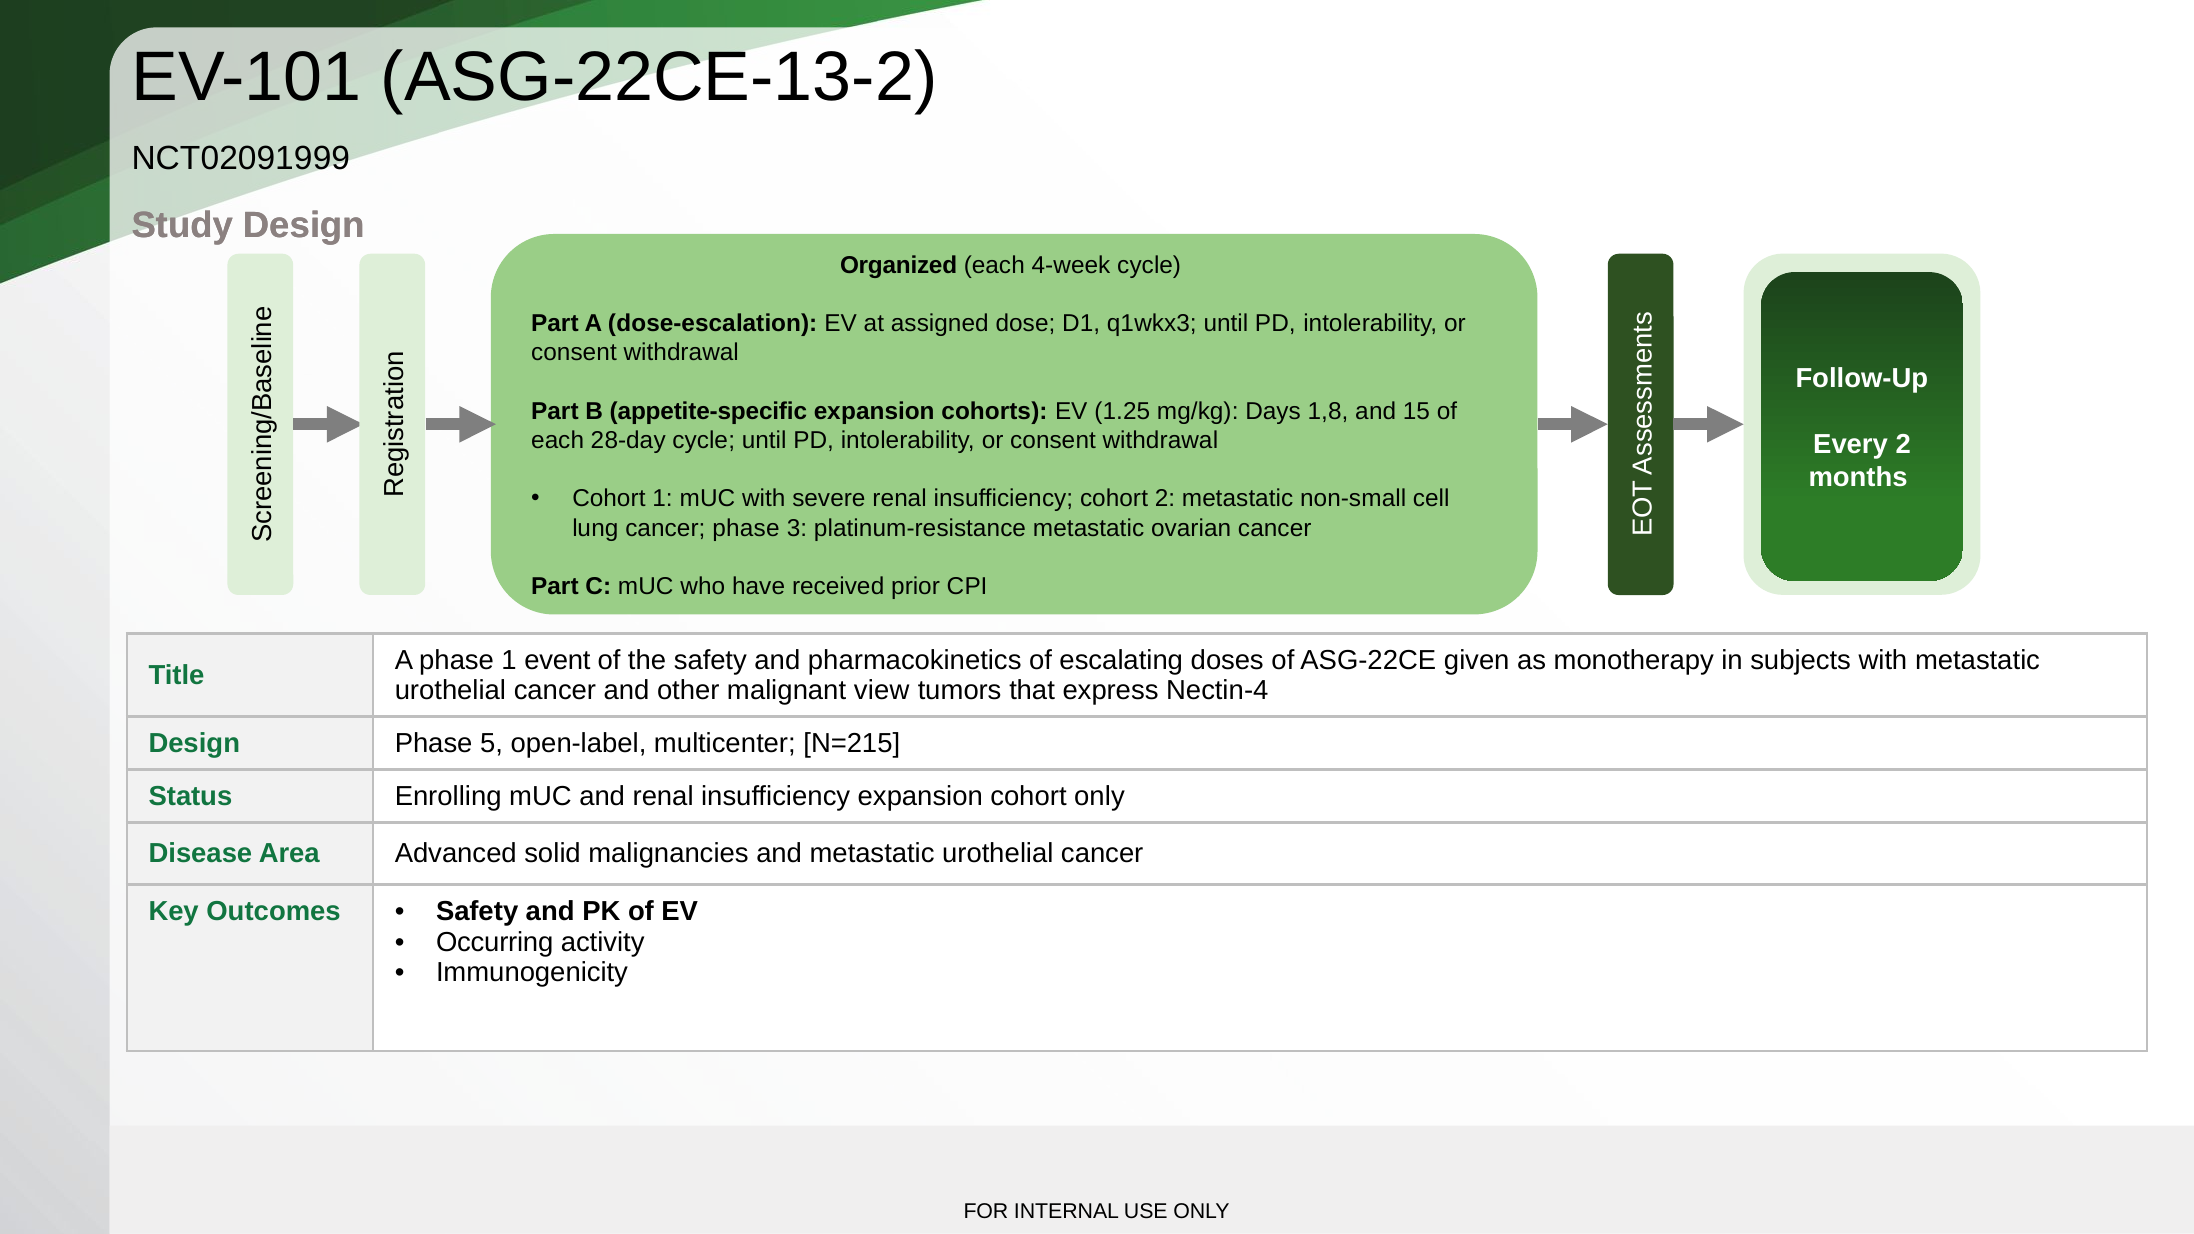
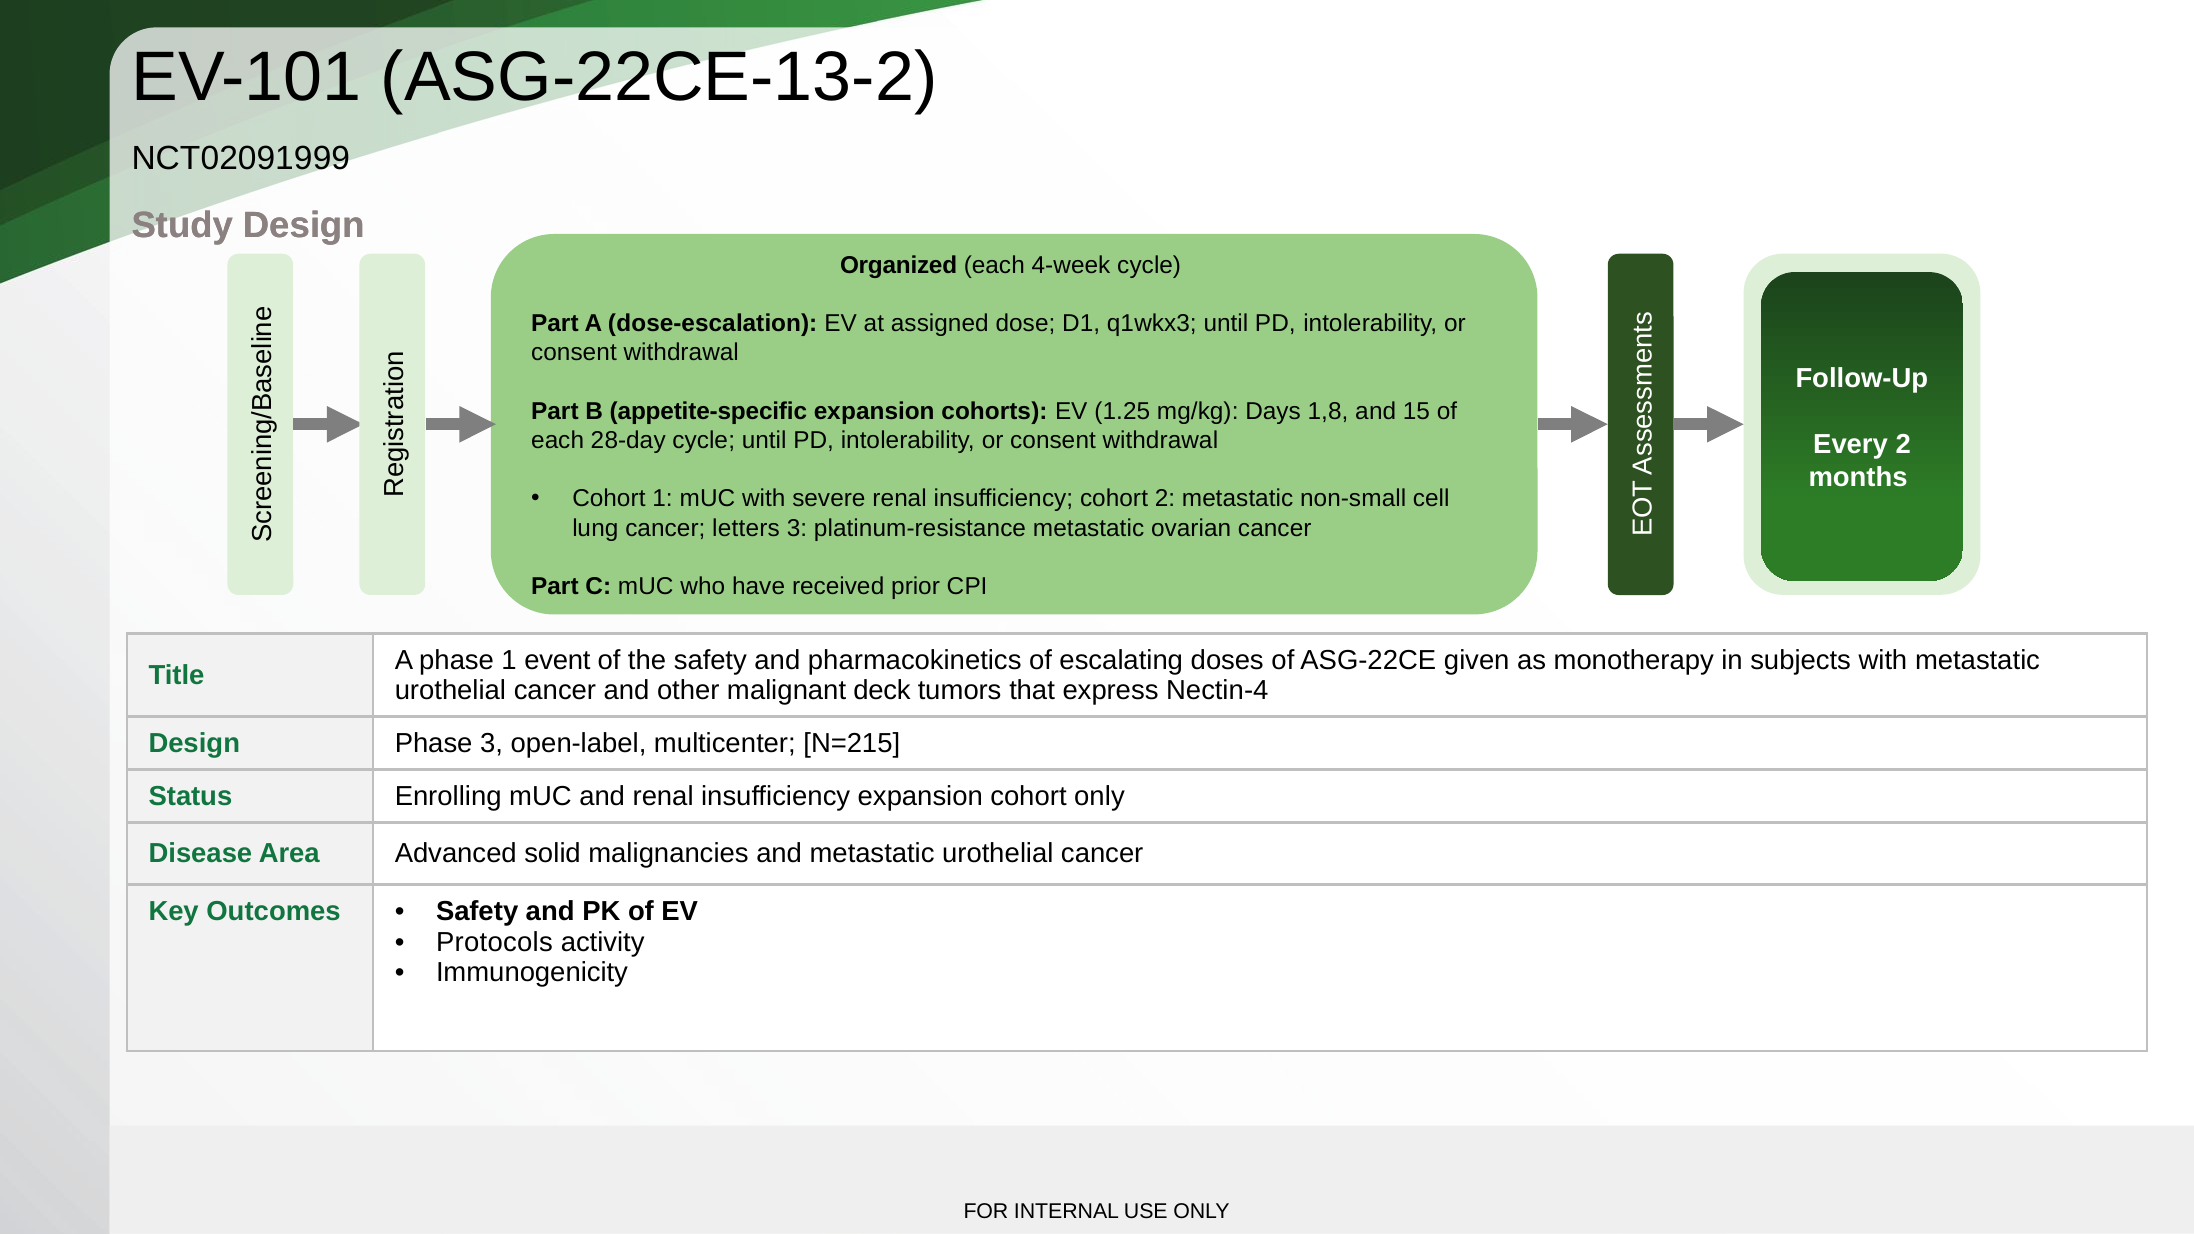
cancer phase: phase -> letters
view: view -> deck
Phase 5: 5 -> 3
Occurring: Occurring -> Protocols
